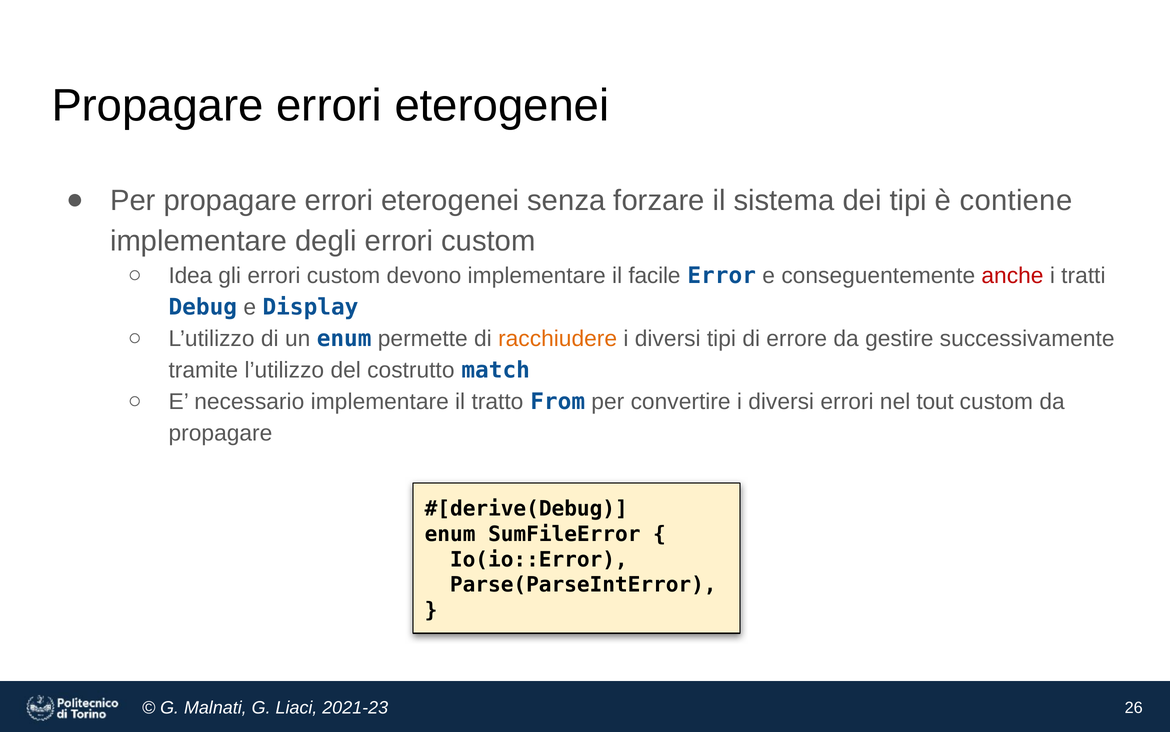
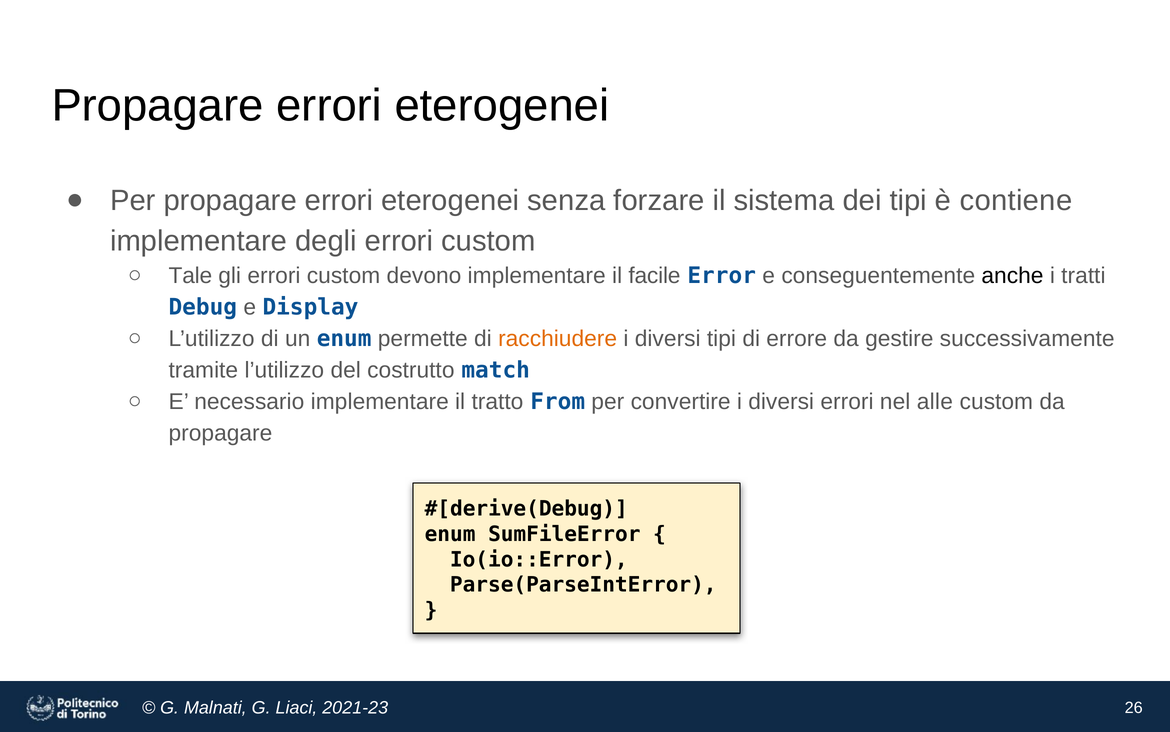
Idea: Idea -> Tale
anche colour: red -> black
tout: tout -> alle
